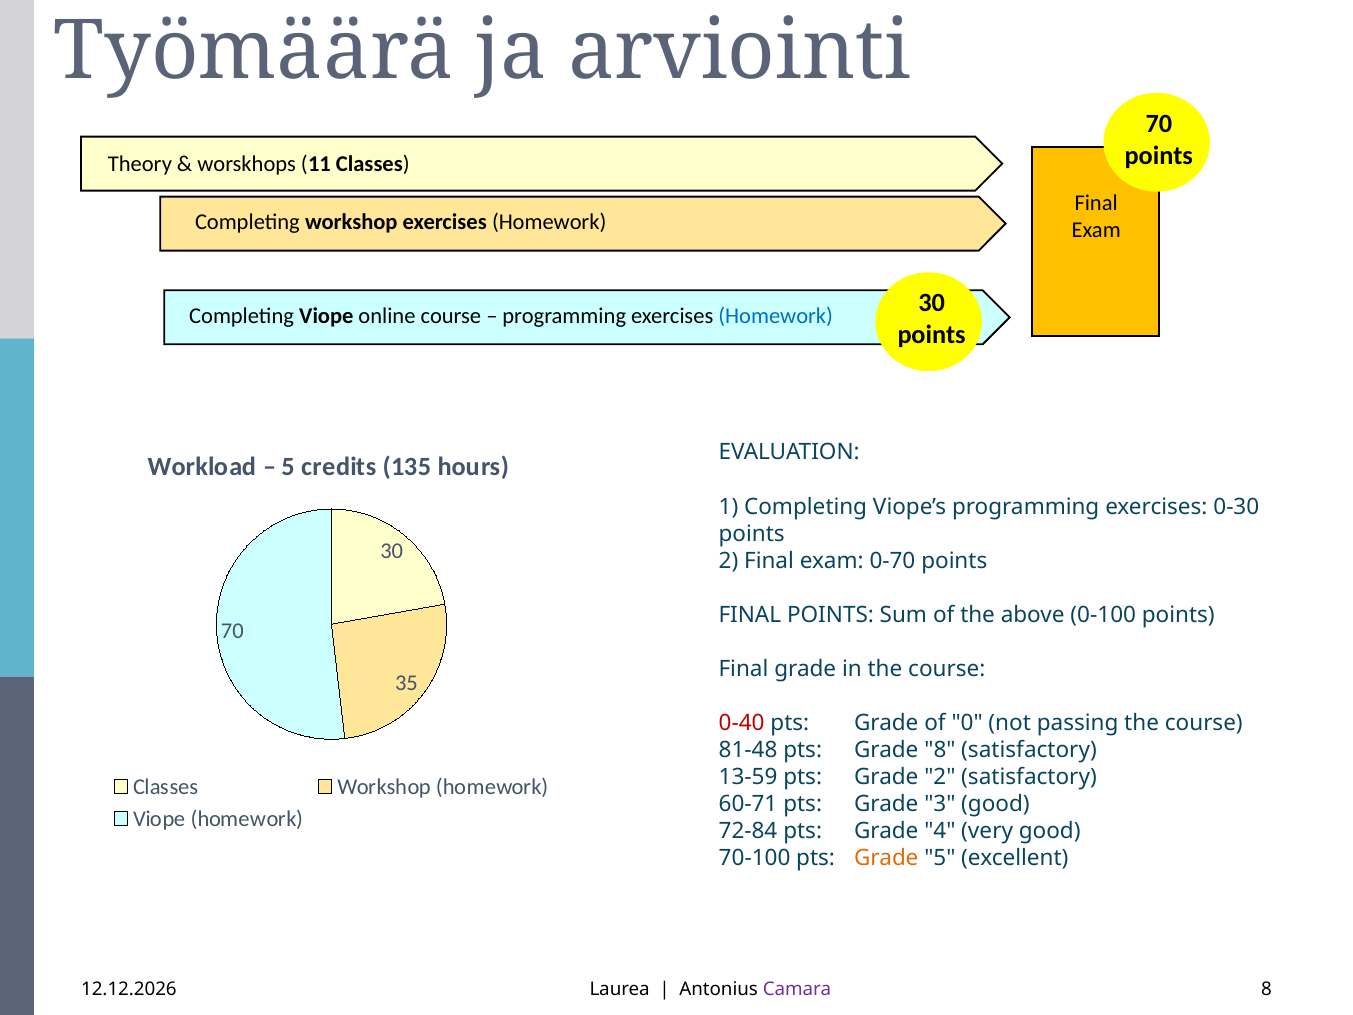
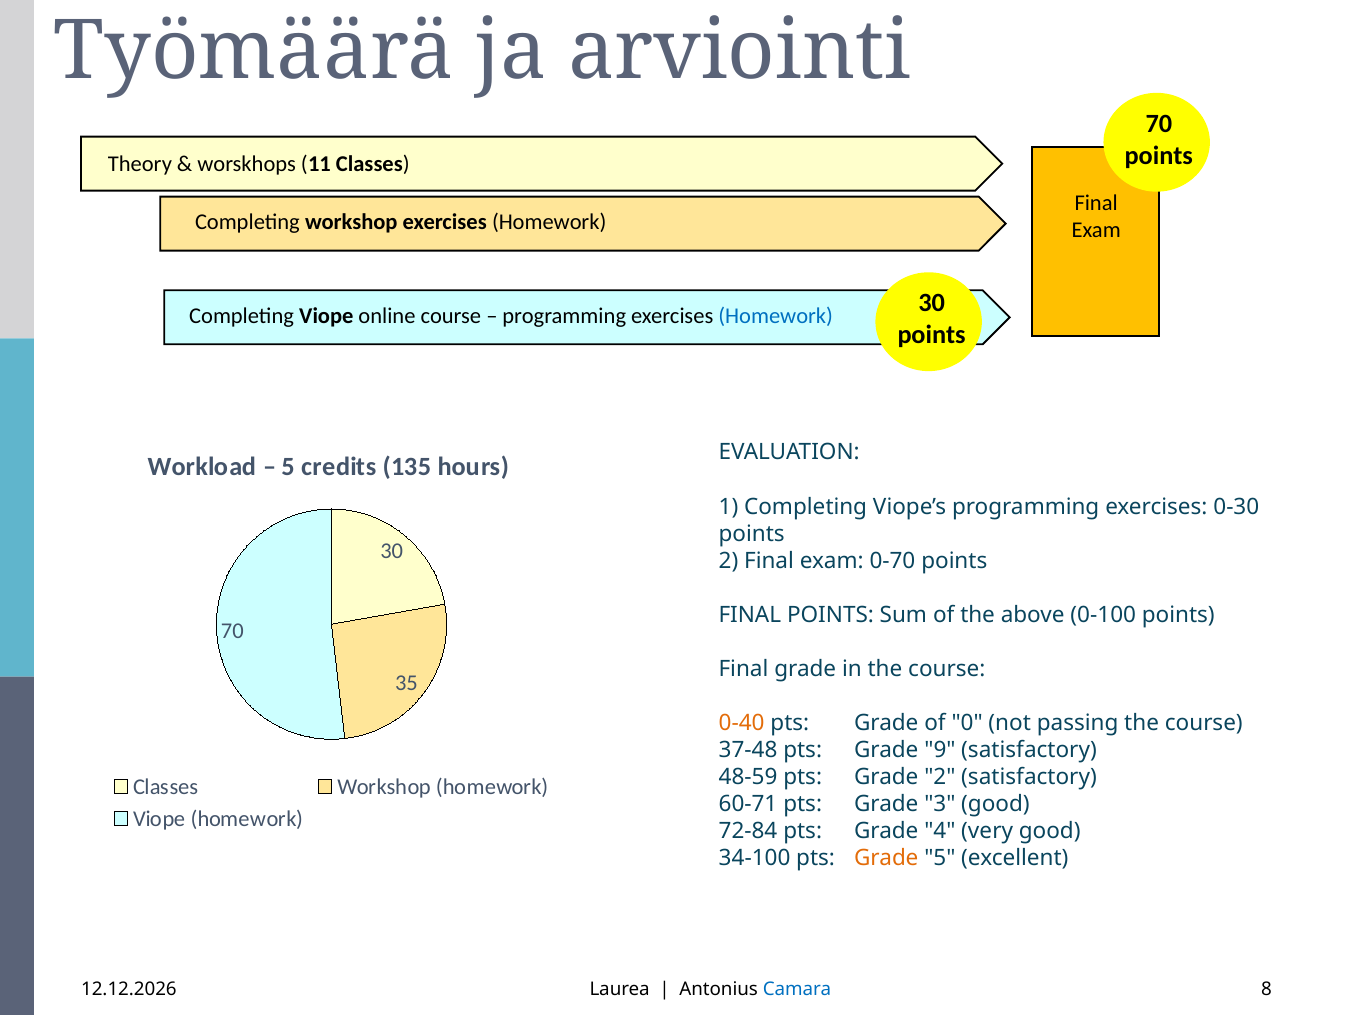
0-40 colour: red -> orange
81-48: 81-48 -> 37-48
Grade 8: 8 -> 9
13-59: 13-59 -> 48-59
70-100: 70-100 -> 34-100
Camara colour: purple -> blue
